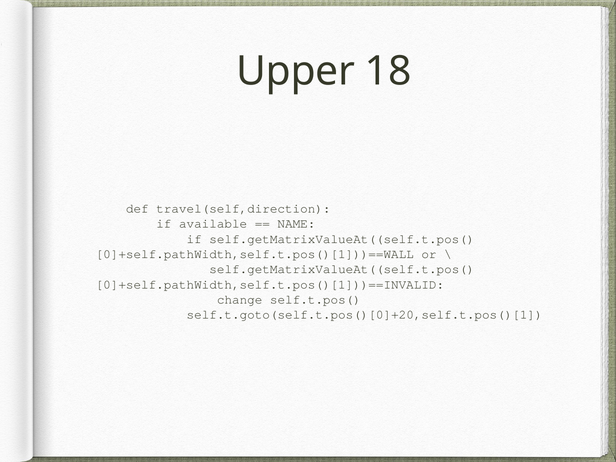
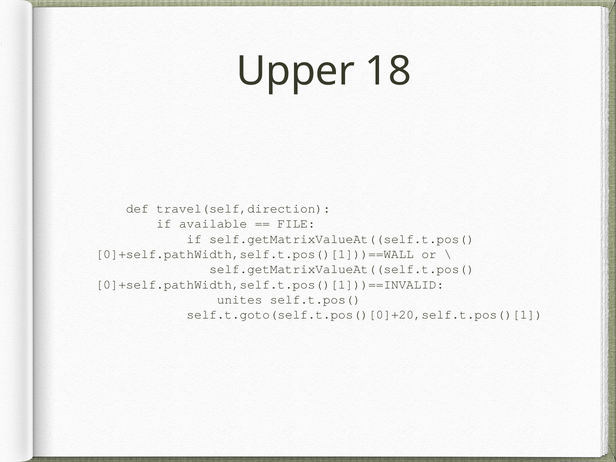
NAME: NAME -> FILE
change: change -> unites
